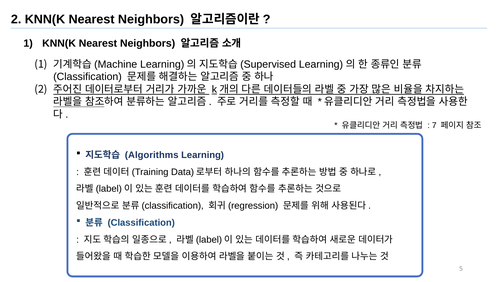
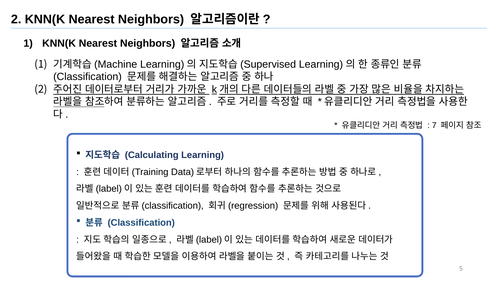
Algorithms: Algorithms -> Calculating
